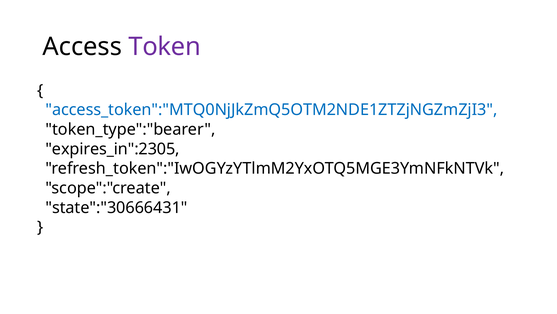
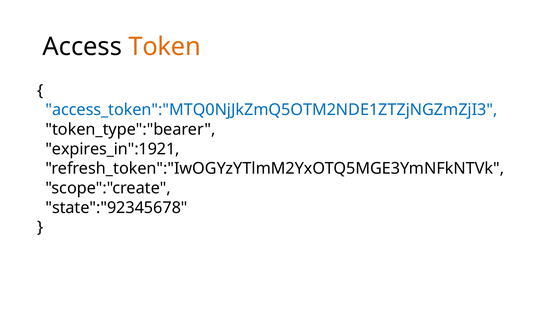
Token colour: purple -> orange
expires_in":2305: expires_in":2305 -> expires_in":1921
state":"30666431: state":"30666431 -> state":"92345678
